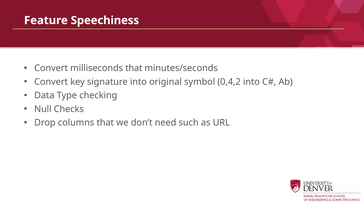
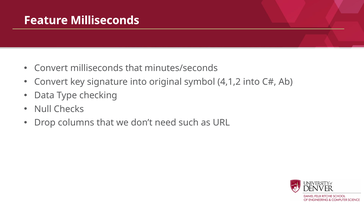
Feature Speechiness: Speechiness -> Milliseconds
0,4,2: 0,4,2 -> 4,1,2
